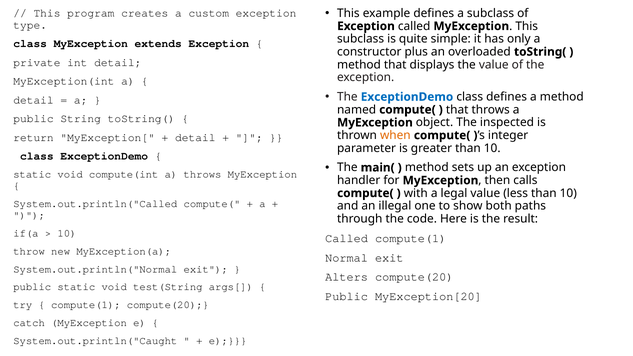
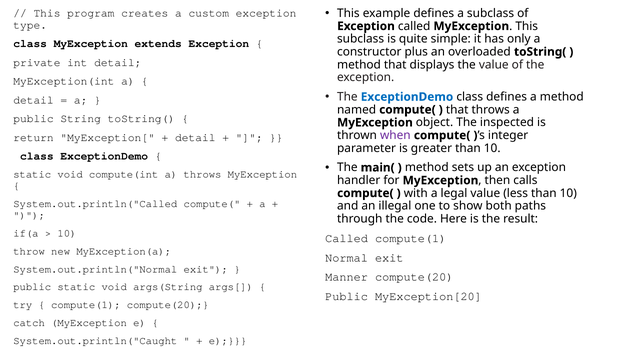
when colour: orange -> purple
Alters: Alters -> Manner
test(String: test(String -> args(String
